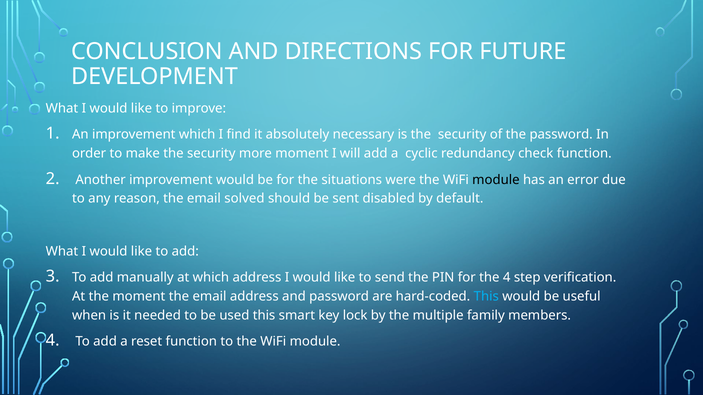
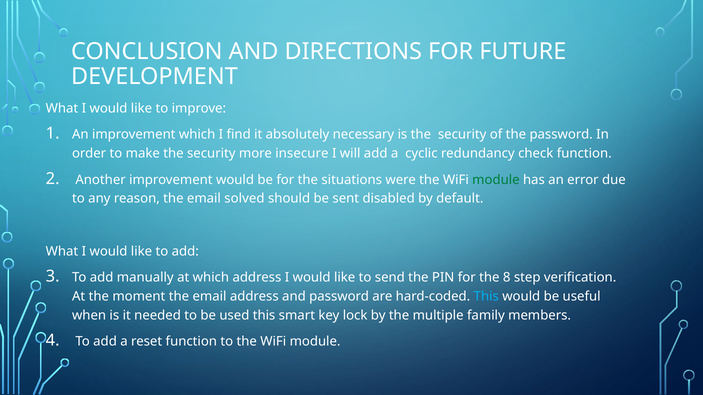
more moment: moment -> insecure
module at (496, 180) colour: black -> green
the 4: 4 -> 8
